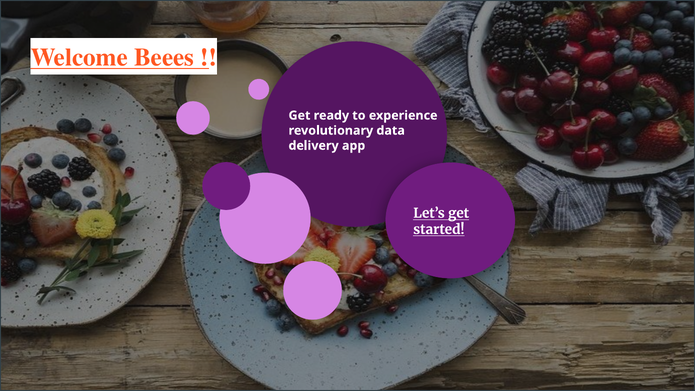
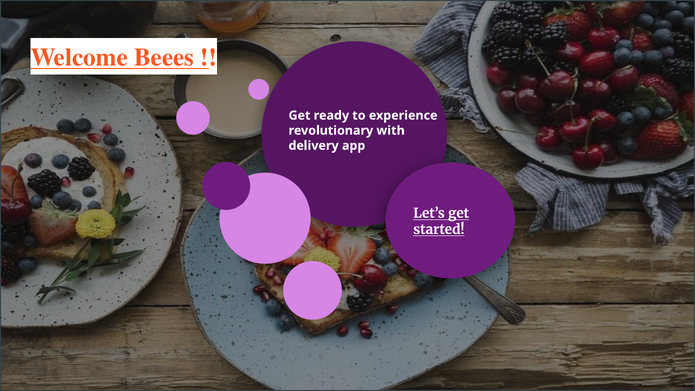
data: data -> with
